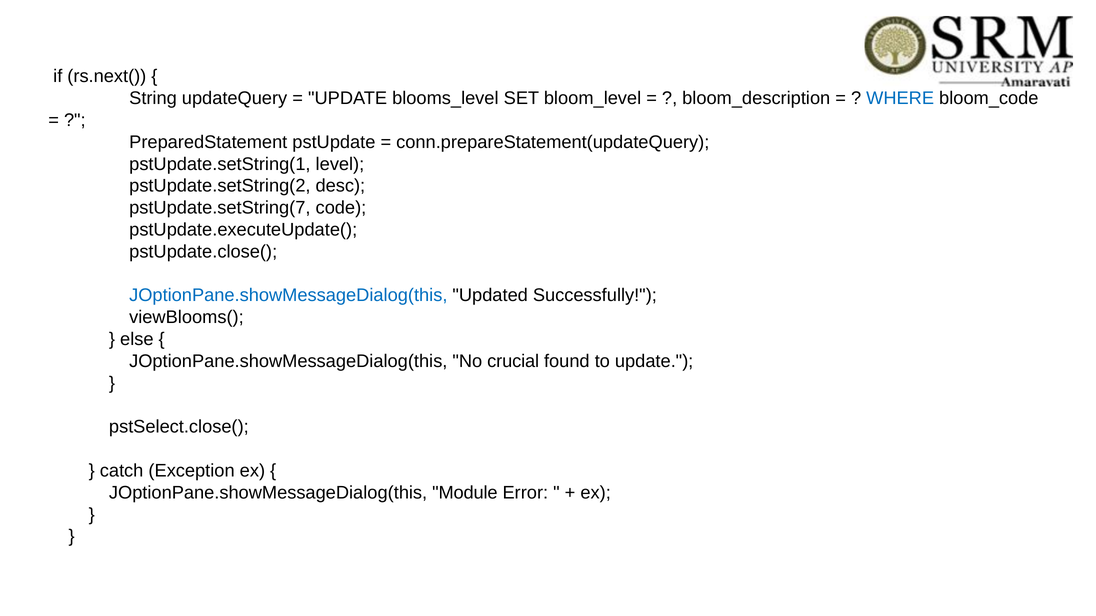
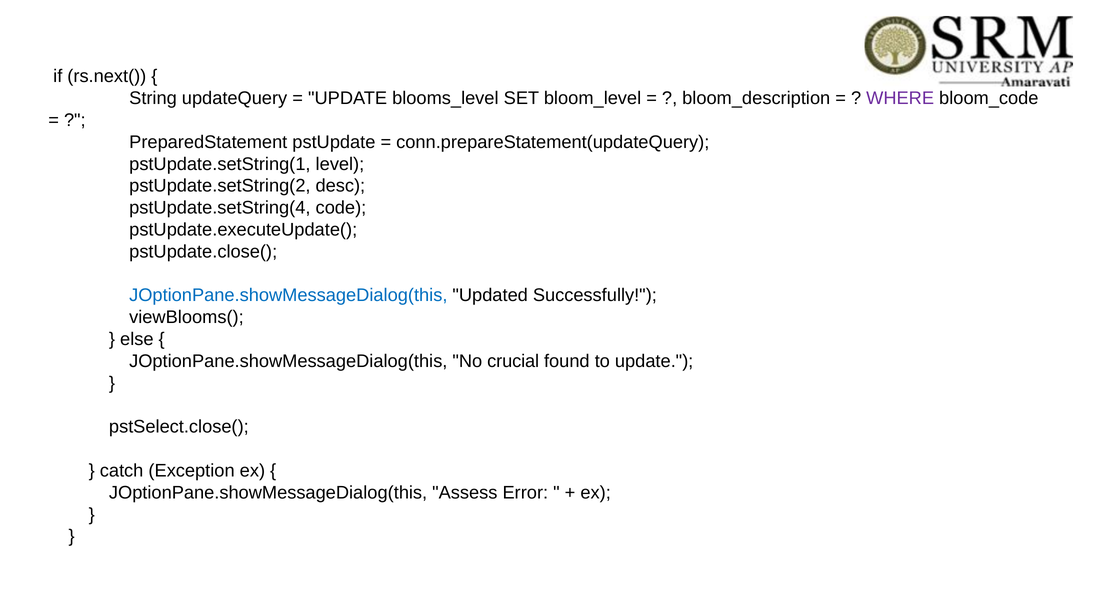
WHERE colour: blue -> purple
pstUpdate.setString(7: pstUpdate.setString(7 -> pstUpdate.setString(4
Module: Module -> Assess
